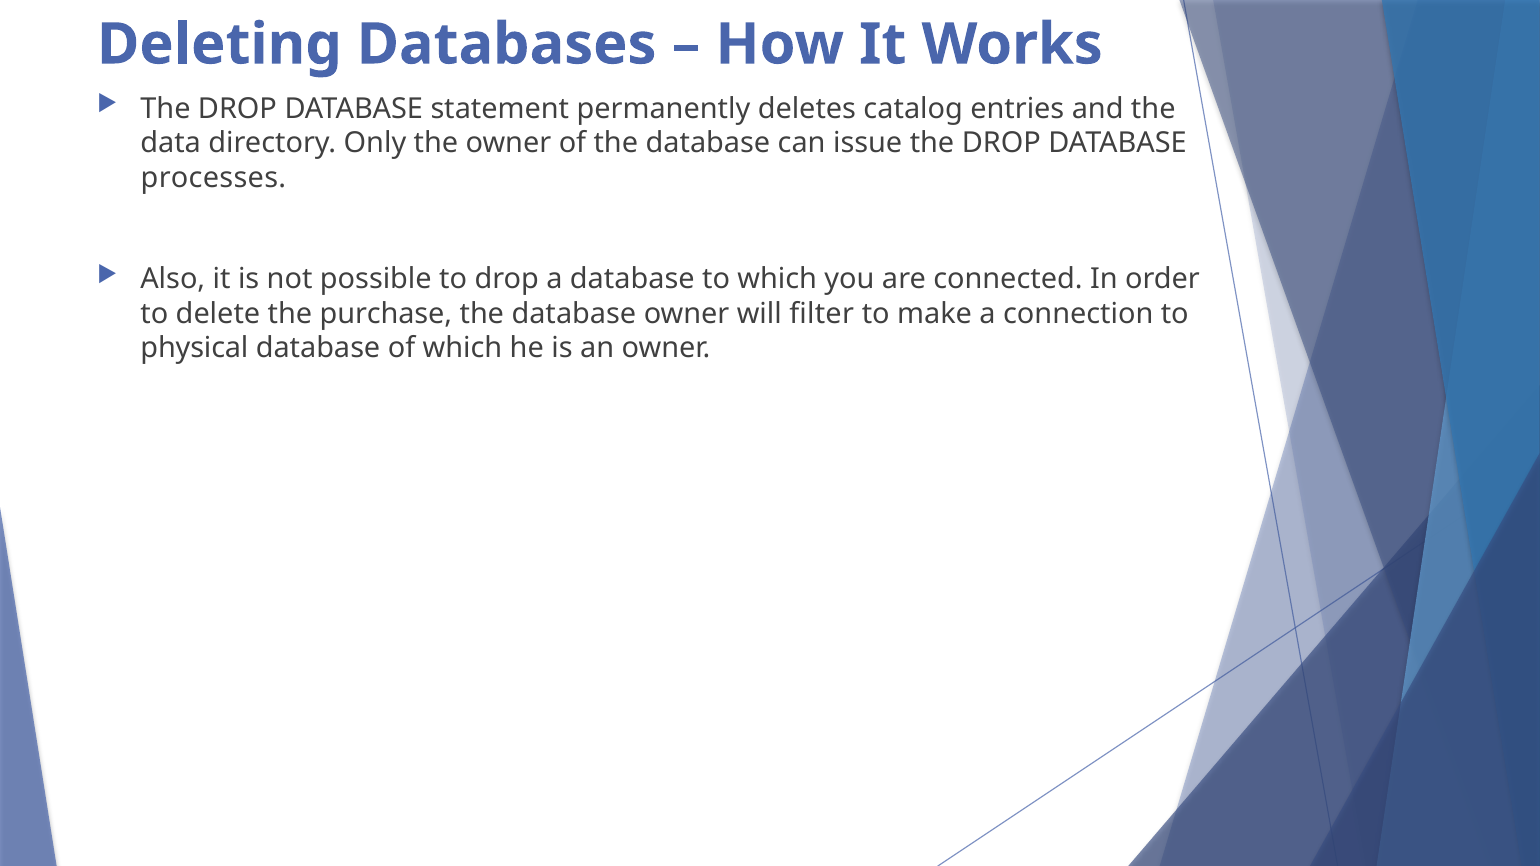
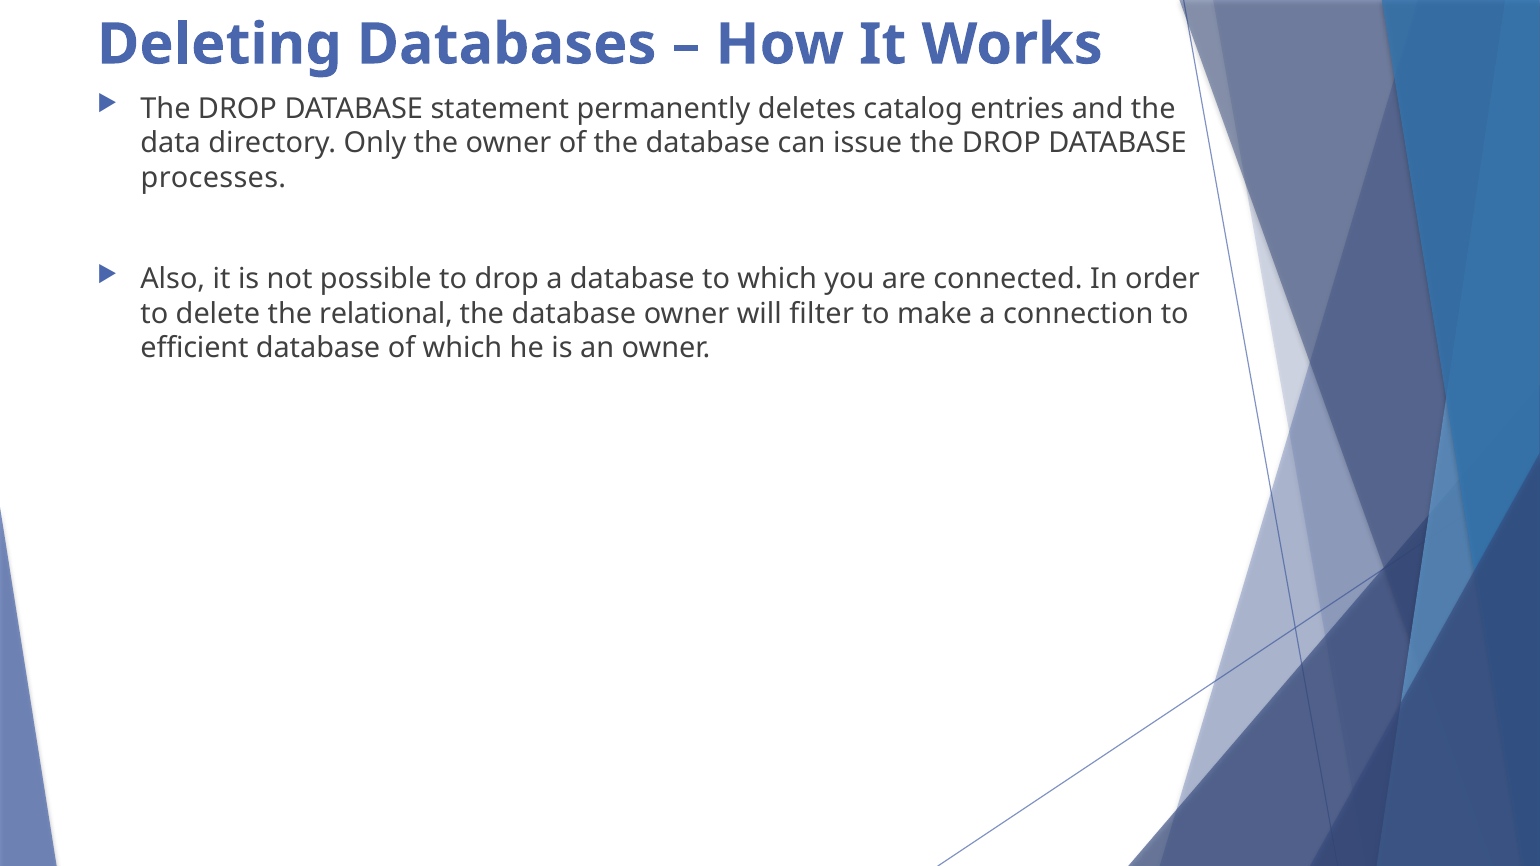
purchase: purchase -> relational
physical: physical -> efficient
